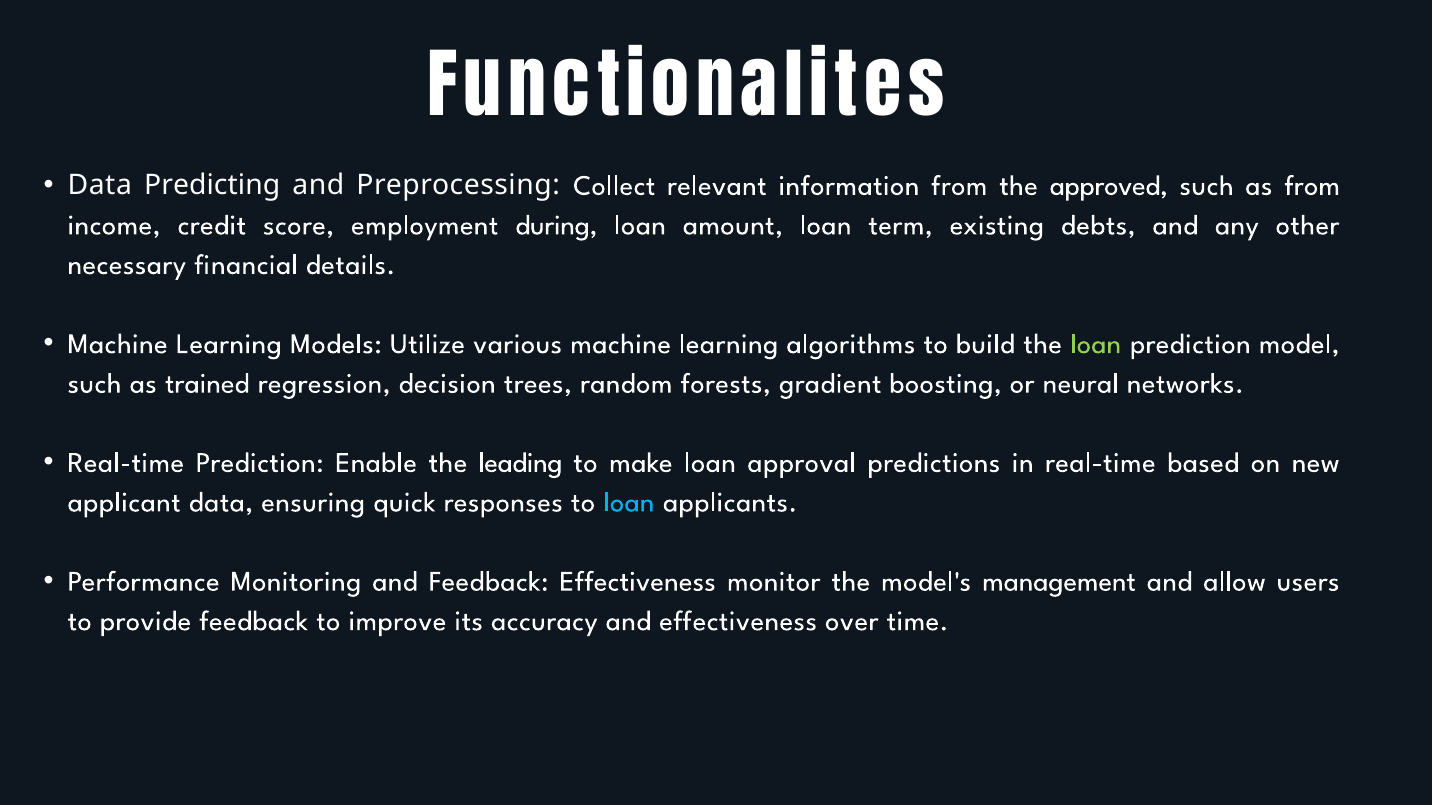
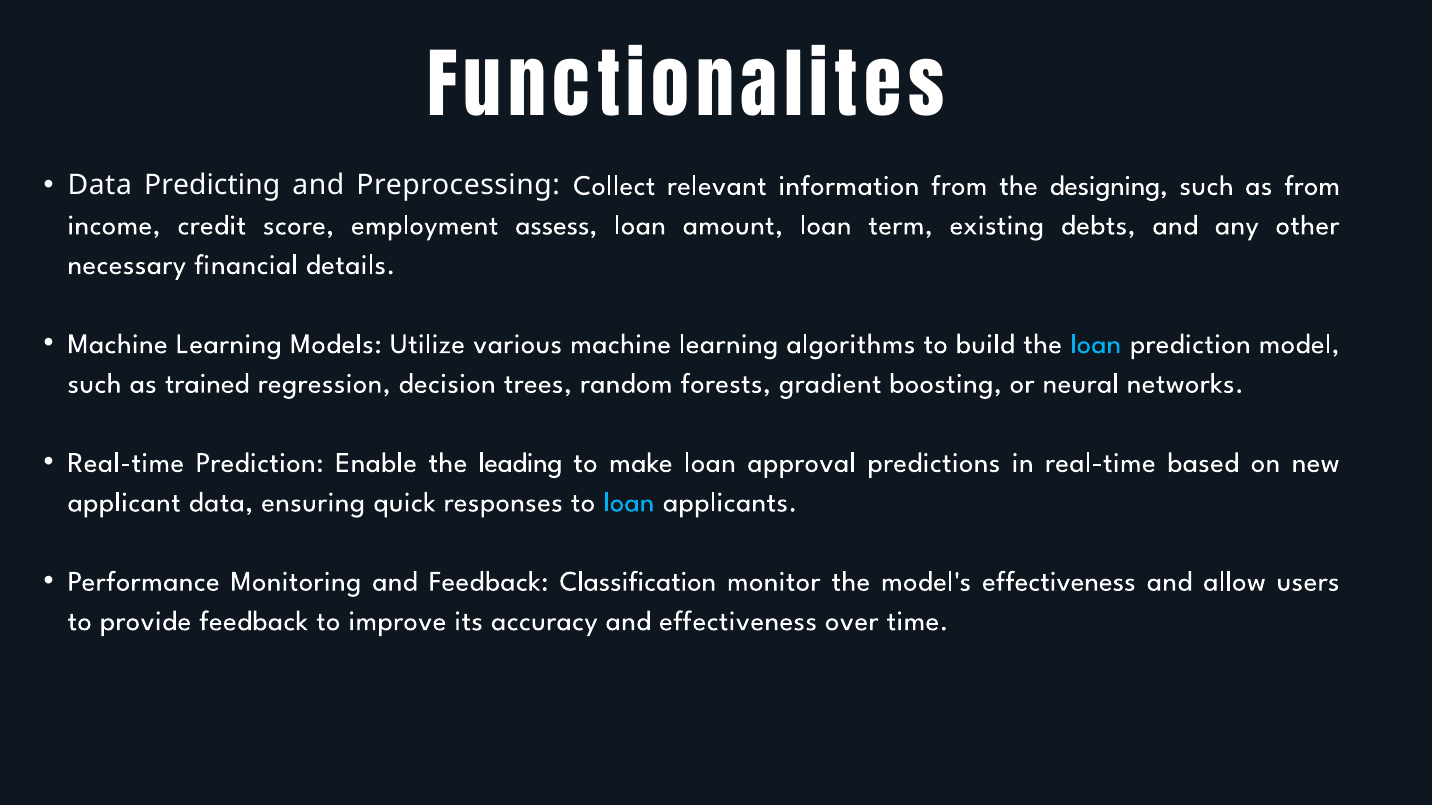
approved: approved -> designing
during: during -> assess
loan at (1096, 344) colour: light green -> light blue
Feedback Effectiveness: Effectiveness -> Classification
model's management: management -> effectiveness
